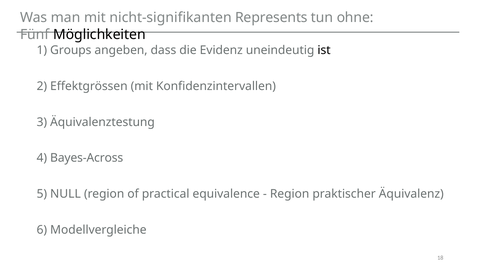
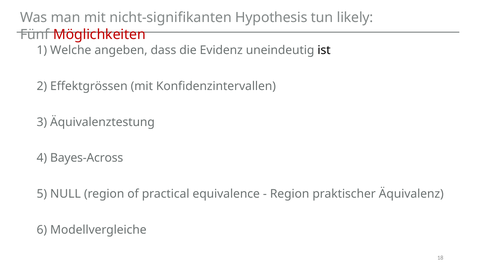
Represents: Represents -> Hypothesis
ohne: ohne -> likely
Möglichkeiten colour: black -> red
Groups: Groups -> Welche
